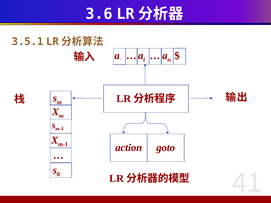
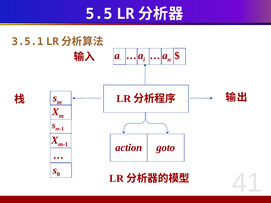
3.6: 3.6 -> 5.5
